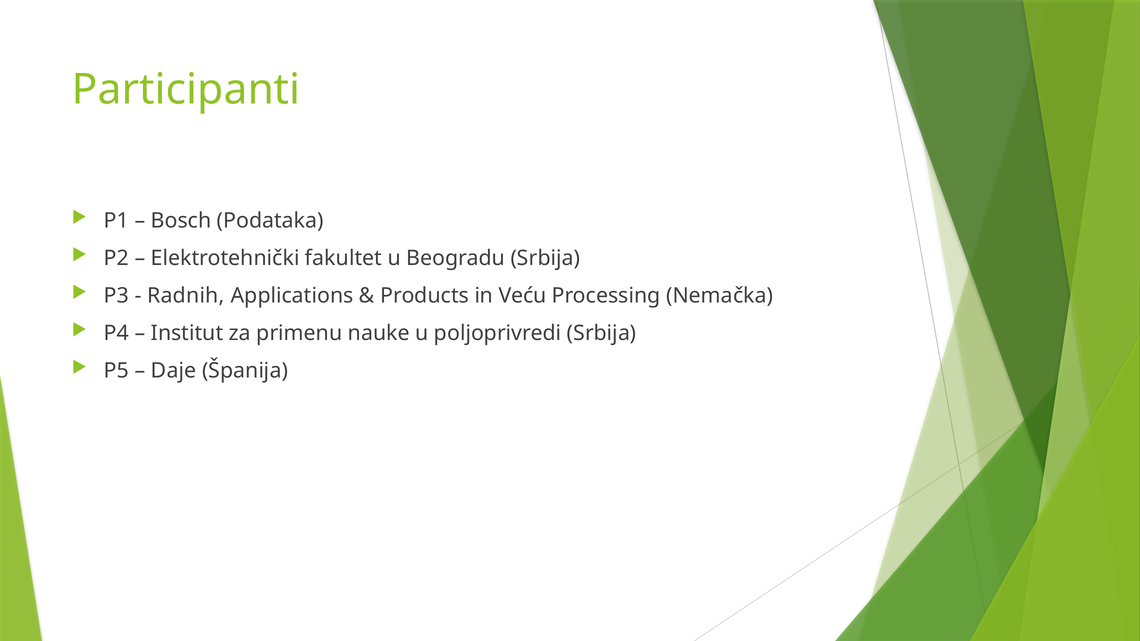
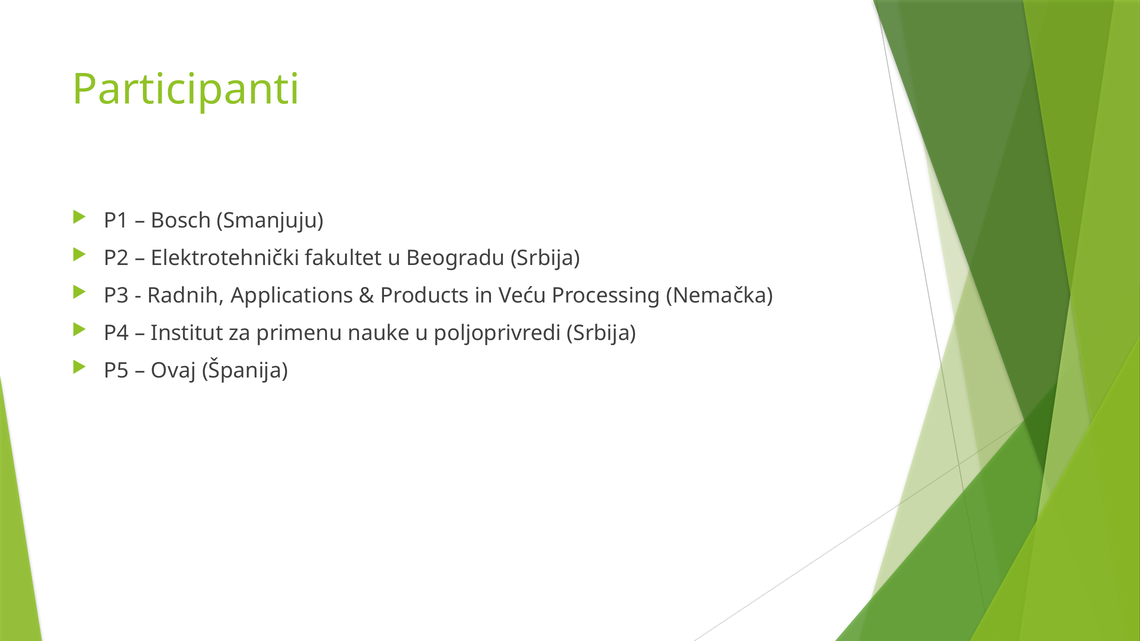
Podataka: Podataka -> Smanjuju
Daje: Daje -> Ovaj
